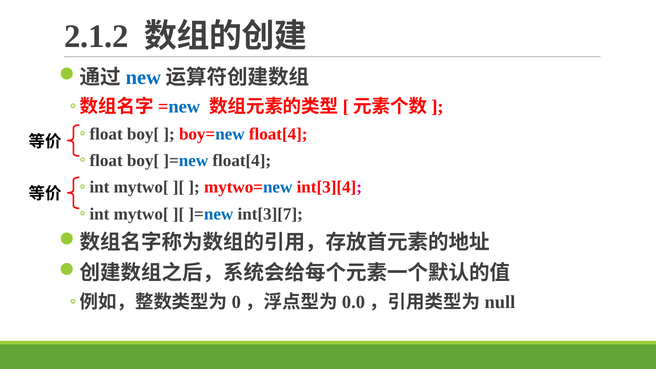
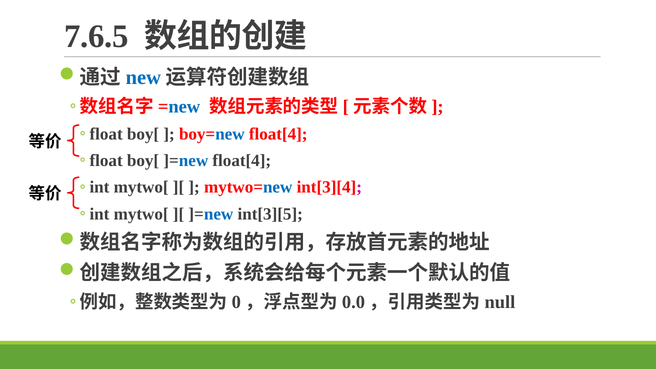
2.1.2: 2.1.2 -> 7.6.5
int[3][7: int[3][7 -> int[3][5
